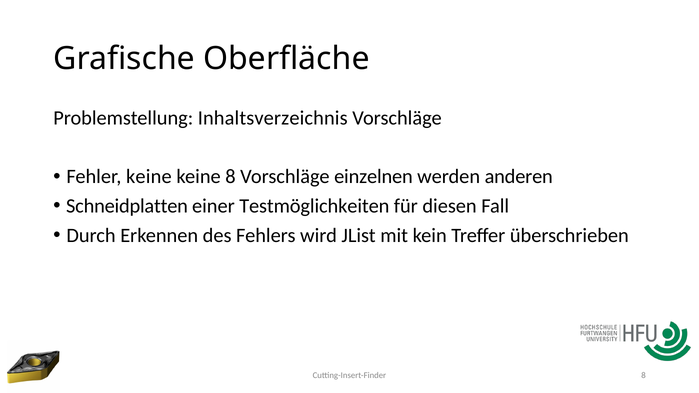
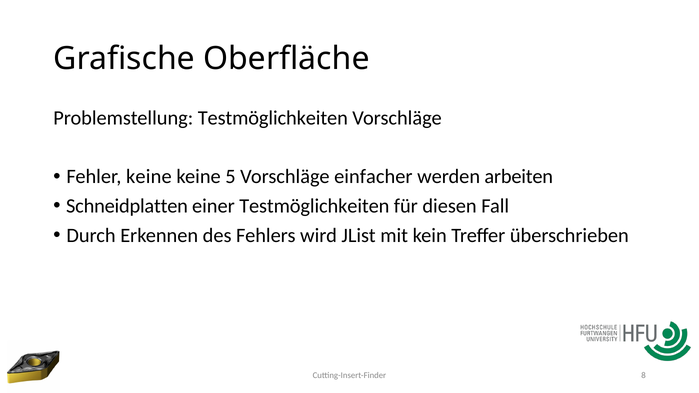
Problemstellung Inhaltsverzeichnis: Inhaltsverzeichnis -> Testmöglichkeiten
keine 8: 8 -> 5
einzelnen: einzelnen -> einfacher
anderen: anderen -> arbeiten
